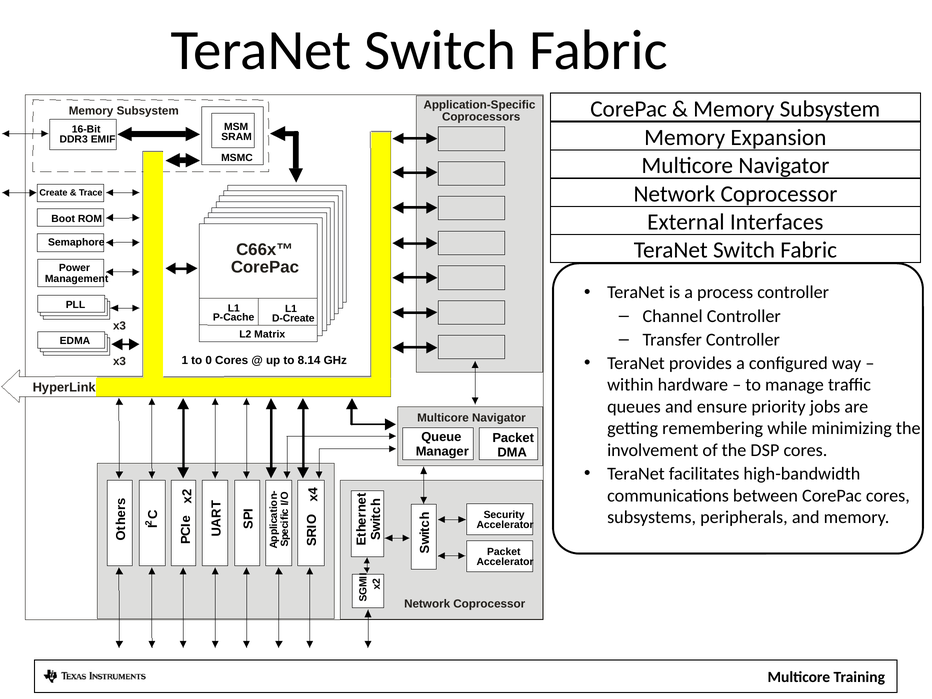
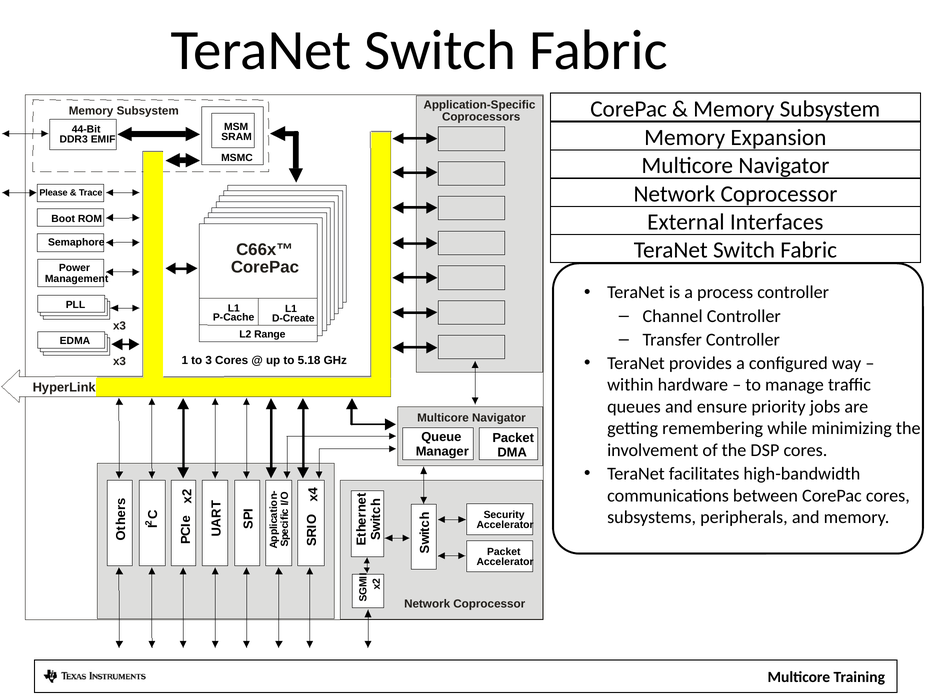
16-Bit: 16-Bit -> 44-Bit
Create: Create -> Please
Matrix: Matrix -> Range
0: 0 -> 3
8.14: 8.14 -> 5.18
